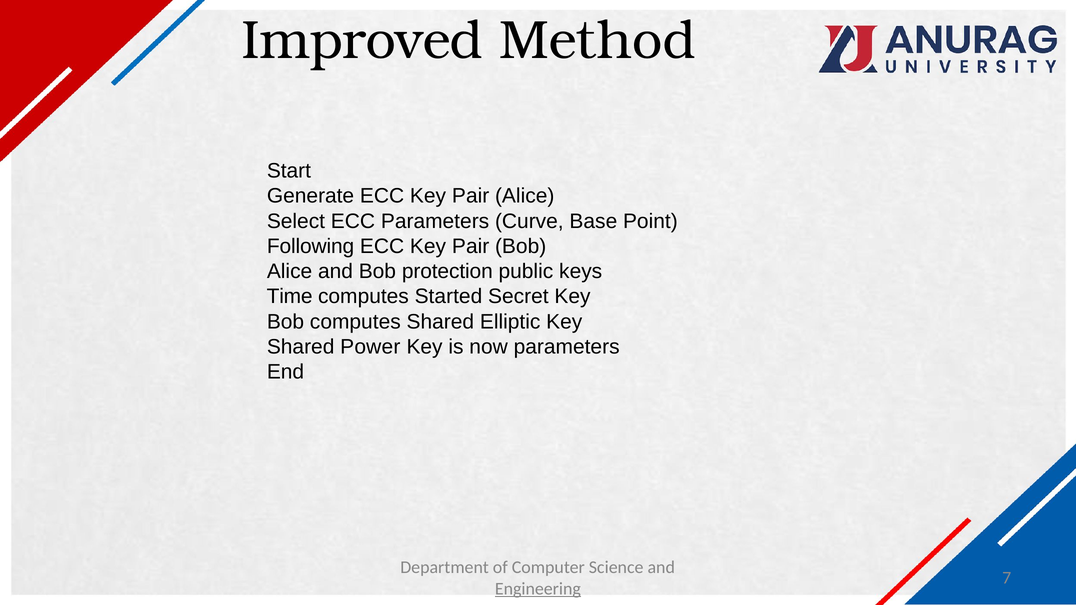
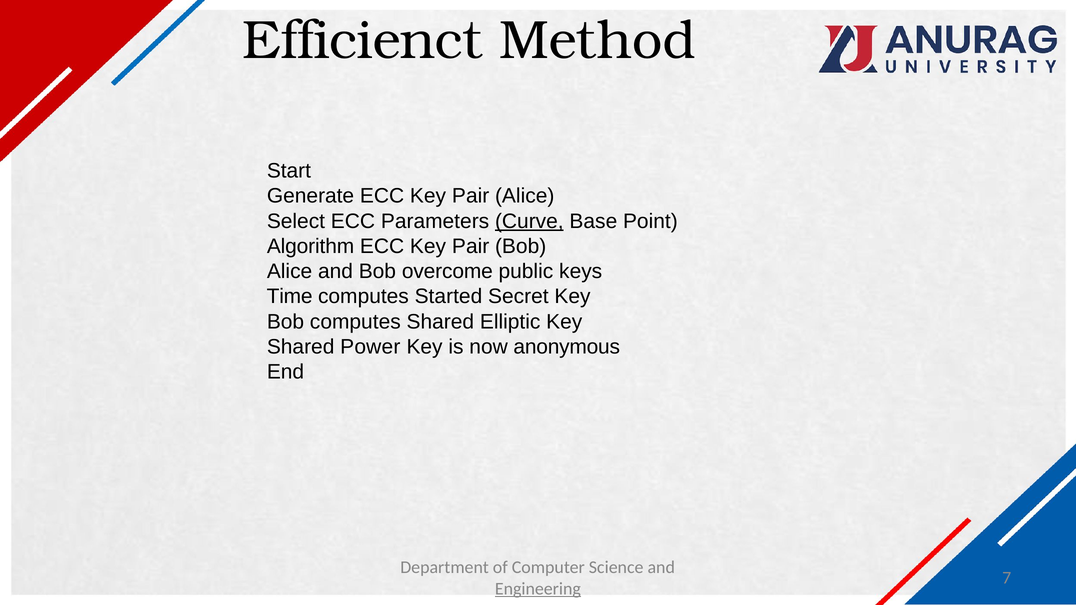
Improved: Improved -> Efficienct
Curve underline: none -> present
Following: Following -> Algorithm
protection: protection -> overcome
now parameters: parameters -> anonymous
